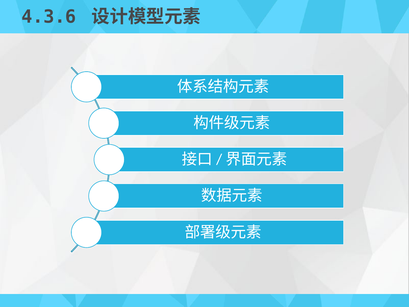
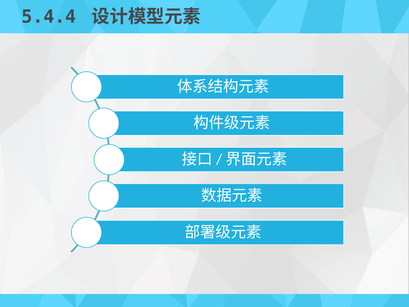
4.3.6: 4.3.6 -> 5.4.4
